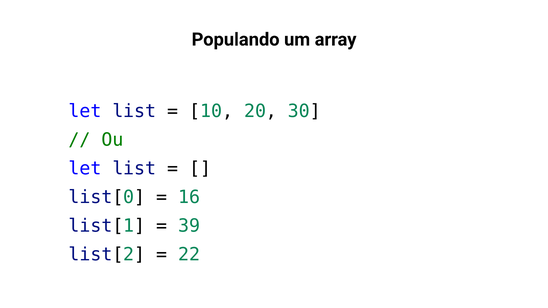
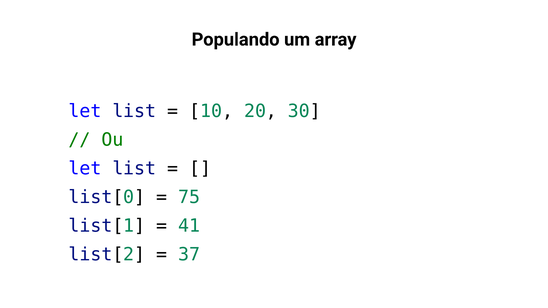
16: 16 -> 75
39: 39 -> 41
22: 22 -> 37
